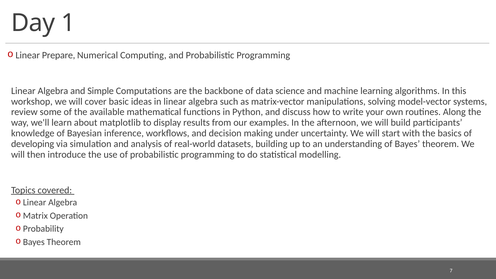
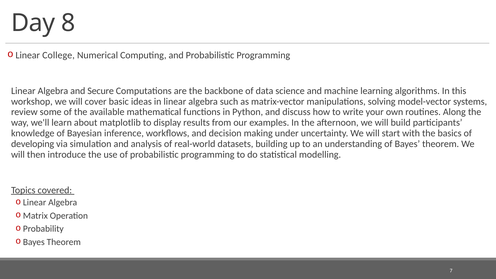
1: 1 -> 8
Prepare: Prepare -> College
Simple: Simple -> Secure
